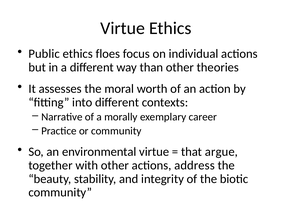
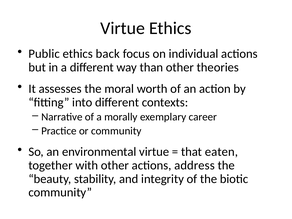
floes: floes -> back
argue: argue -> eaten
